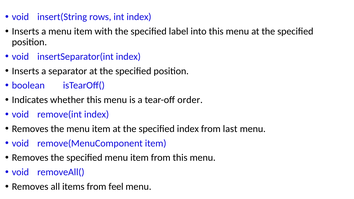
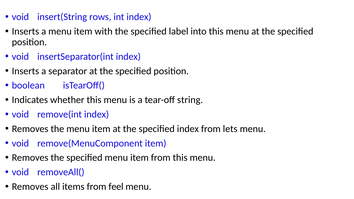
order: order -> string
last: last -> lets
